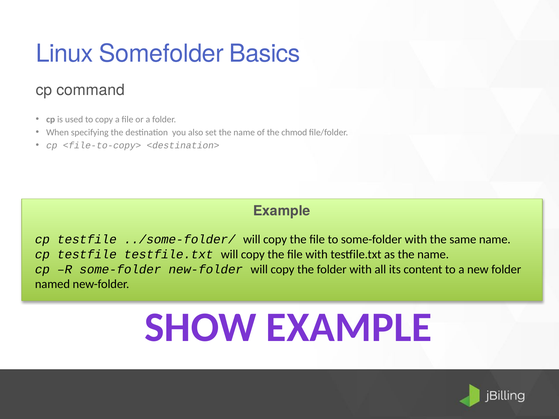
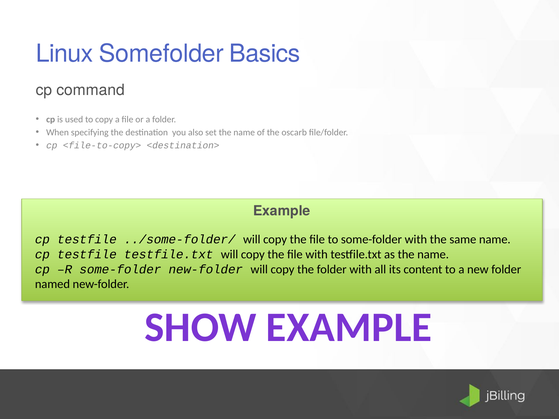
chmod: chmod -> oscarb
